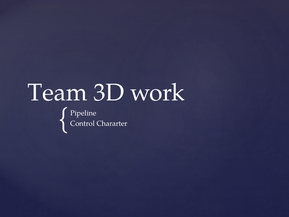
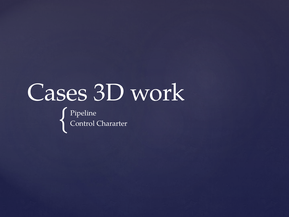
Team: Team -> Cases
